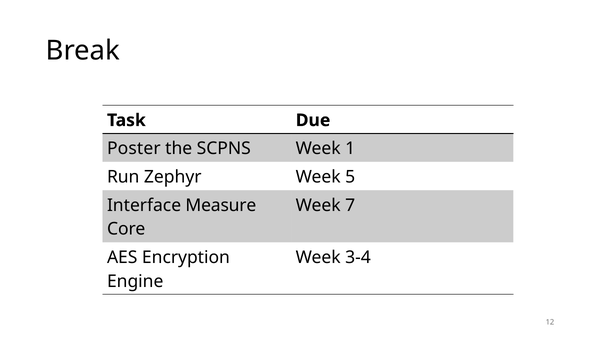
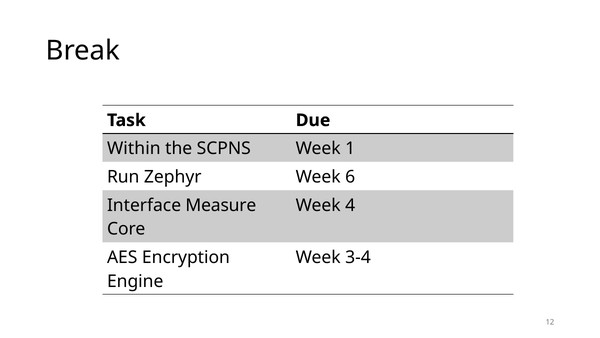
Poster: Poster -> Within
5: 5 -> 6
7: 7 -> 4
